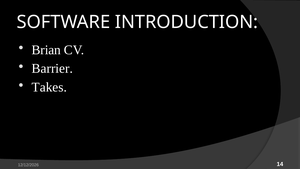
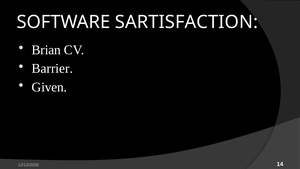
INTRODUCTION: INTRODUCTION -> SARTISFACTION
Takes: Takes -> Given
